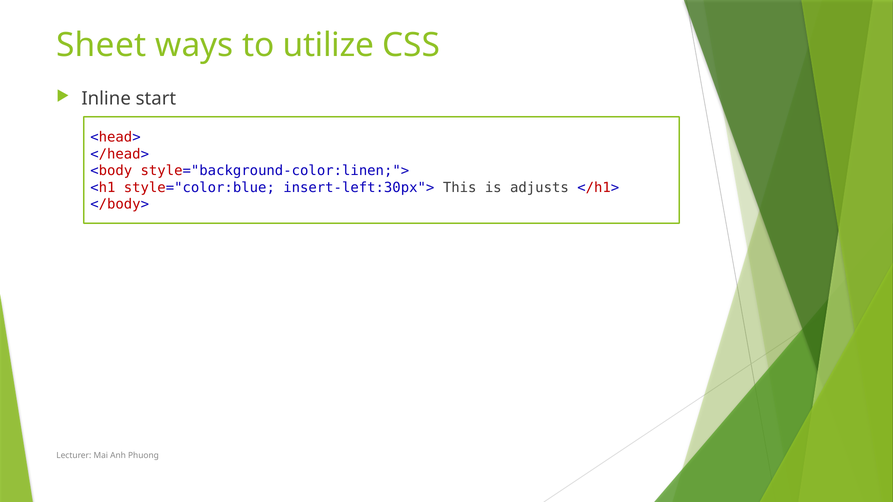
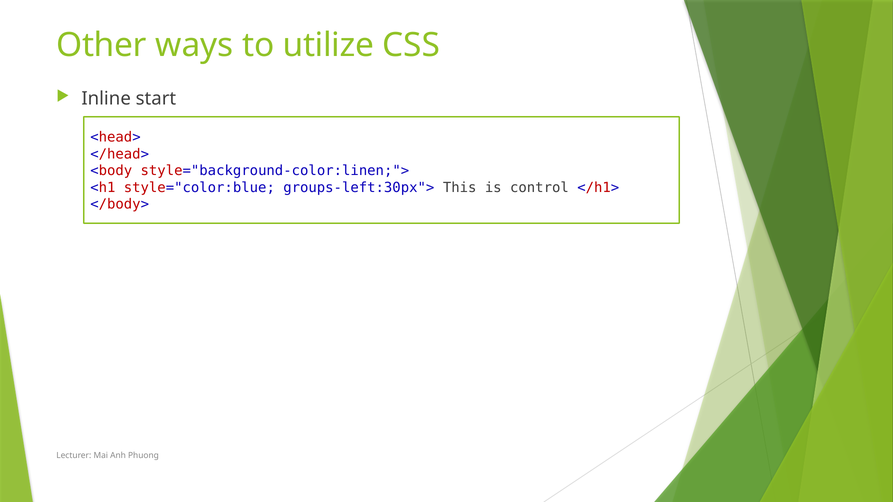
Sheet: Sheet -> Other
insert-left:30px">: insert-left:30px"> -> groups-left:30px">
adjusts: adjusts -> control
